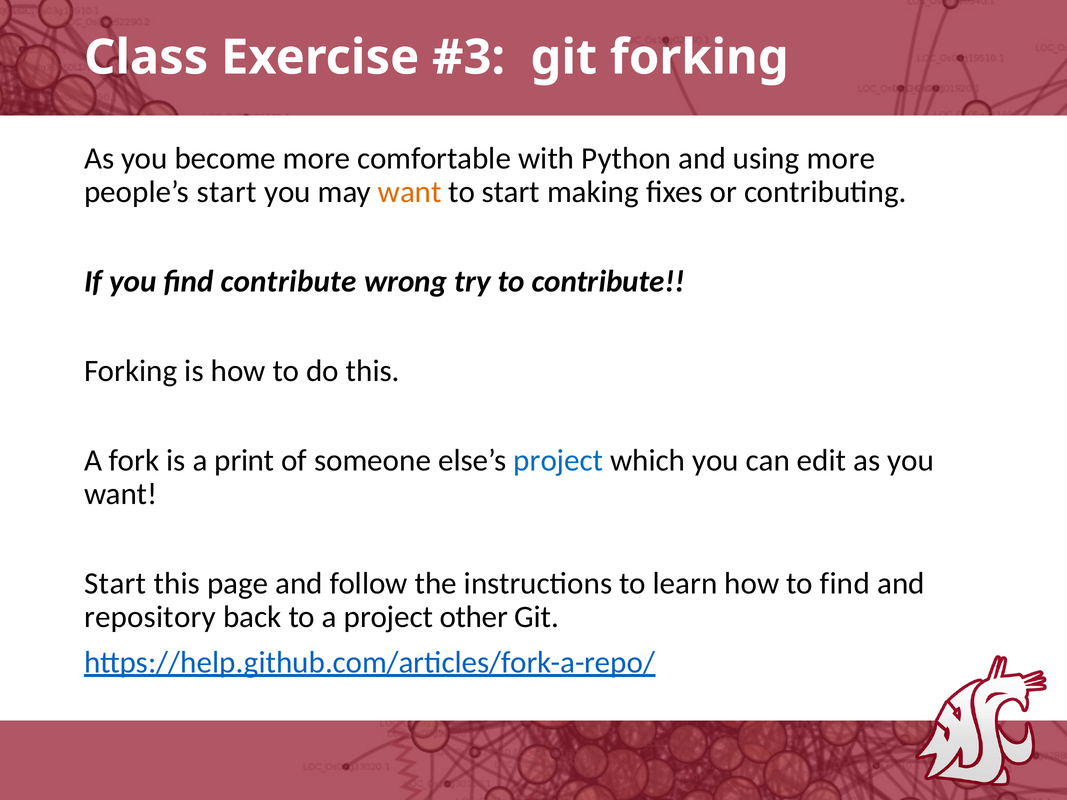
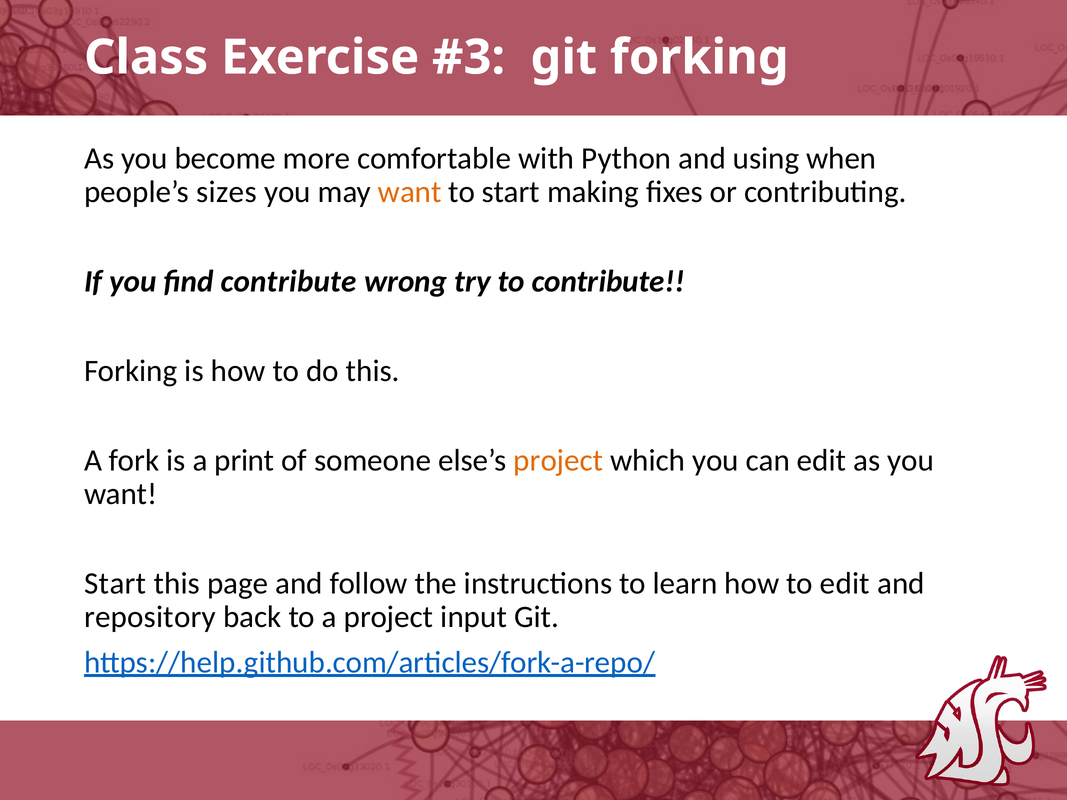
using more: more -> when
people’s start: start -> sizes
project at (558, 461) colour: blue -> orange
to find: find -> edit
other: other -> input
